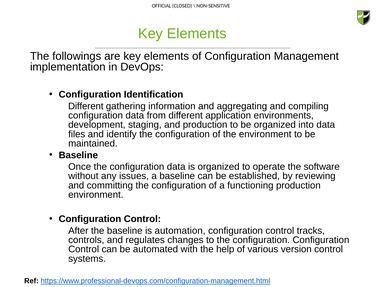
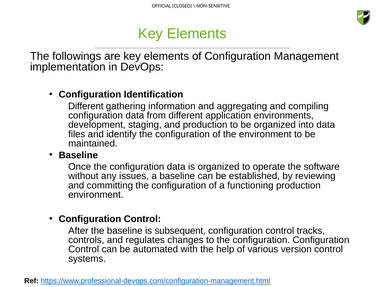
automation: automation -> subsequent
